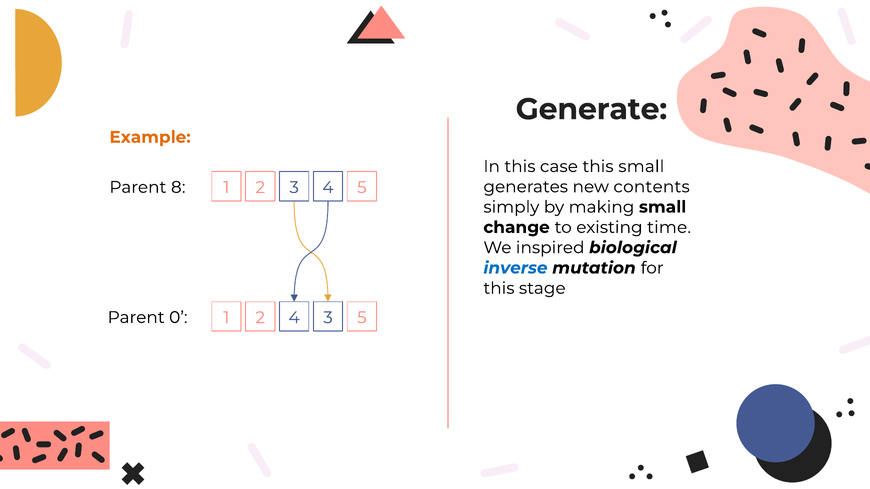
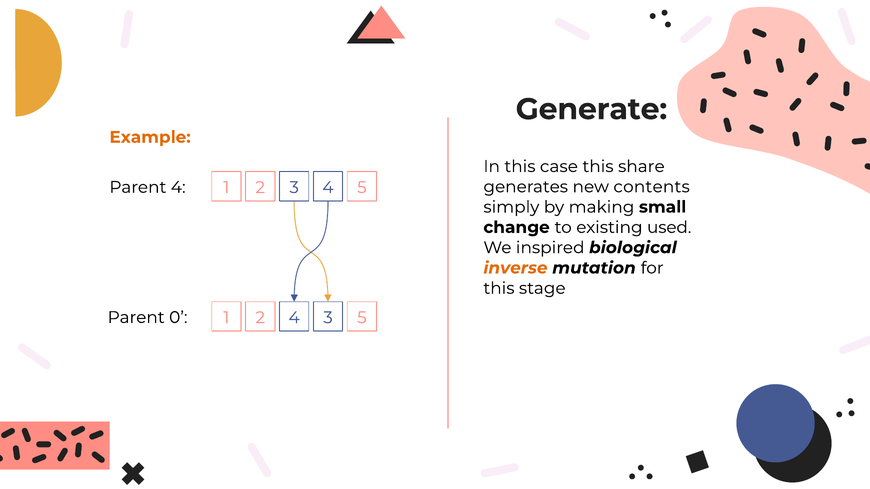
this small: small -> share
Parent 8: 8 -> 4
time: time -> used
inverse colour: blue -> orange
